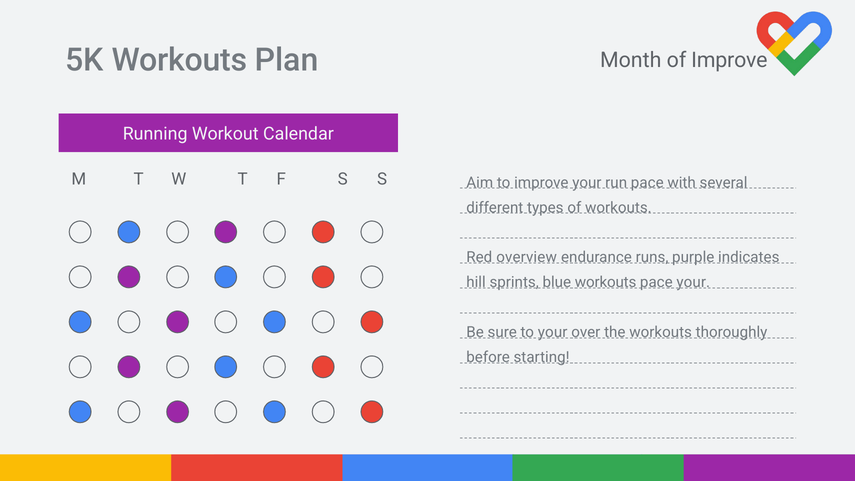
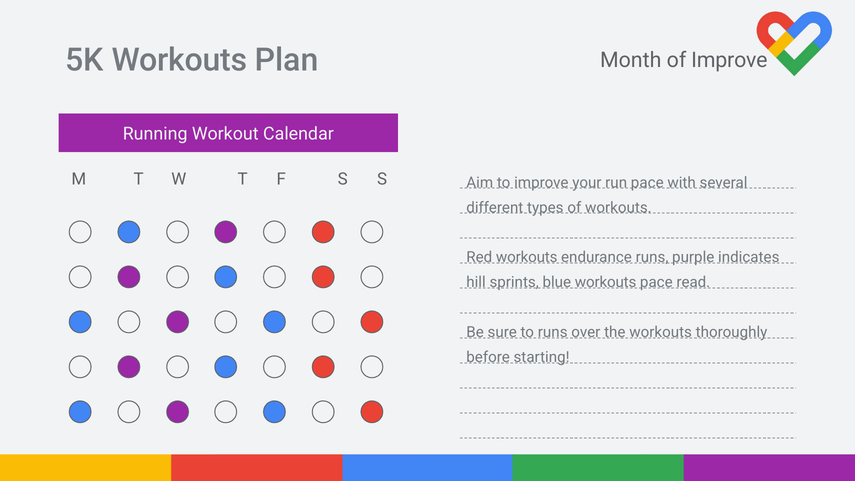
Red overview: overview -> workouts
pace your: your -> read
to your: your -> runs
